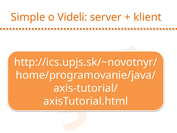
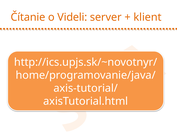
Simple: Simple -> Čítanie
